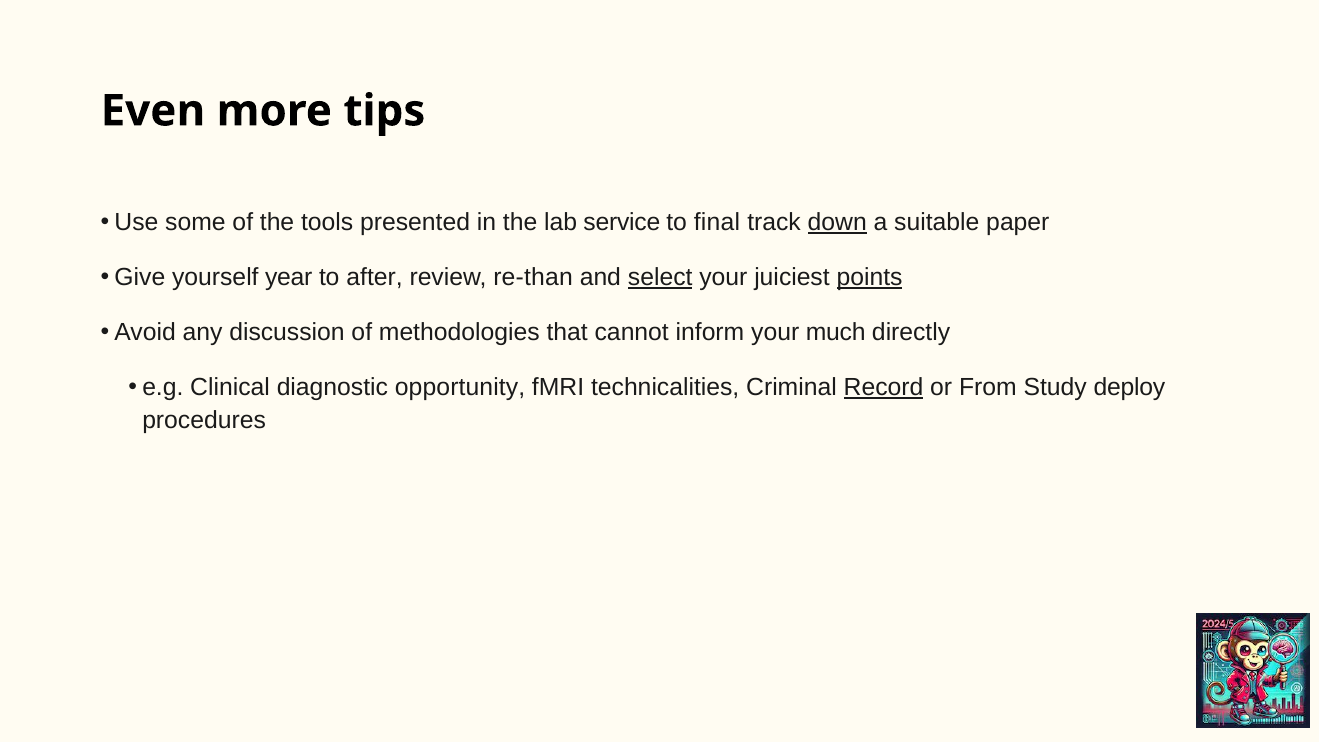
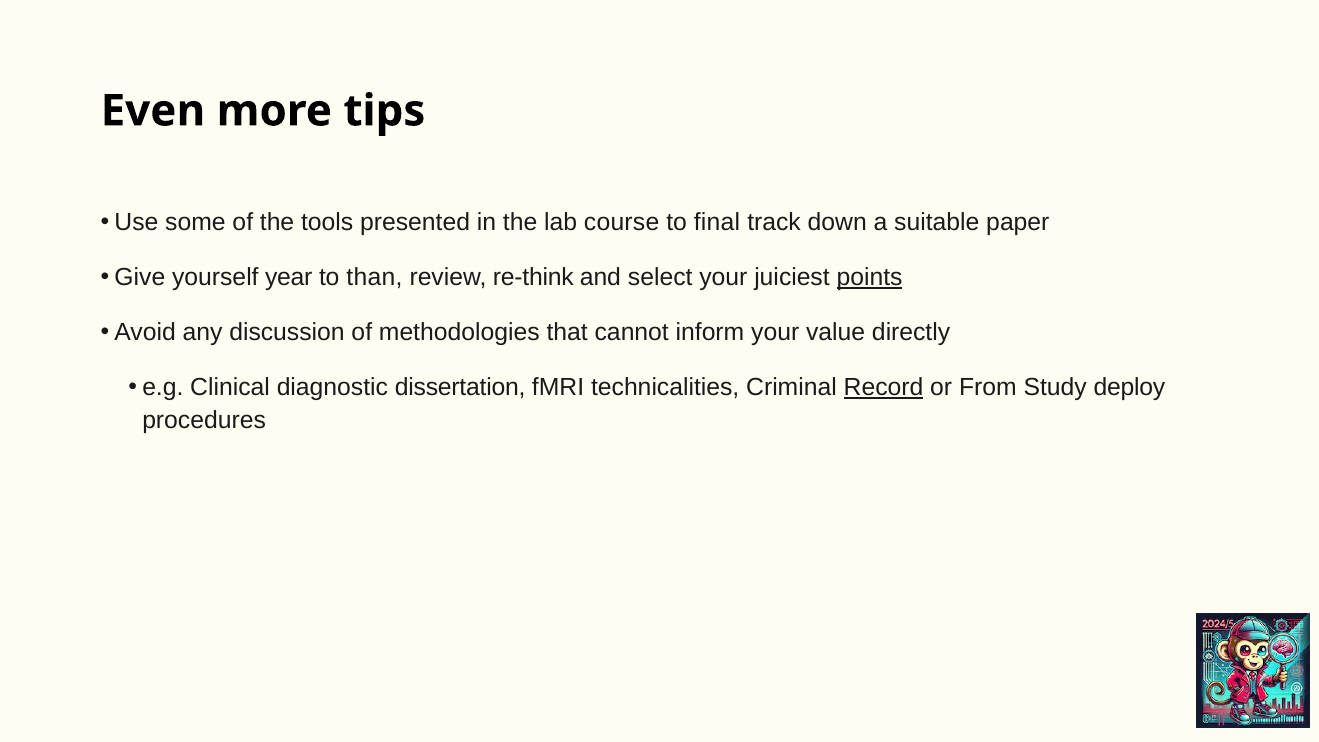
service: service -> course
down underline: present -> none
after: after -> than
re-than: re-than -> re-think
select underline: present -> none
much: much -> value
opportunity: opportunity -> dissertation
